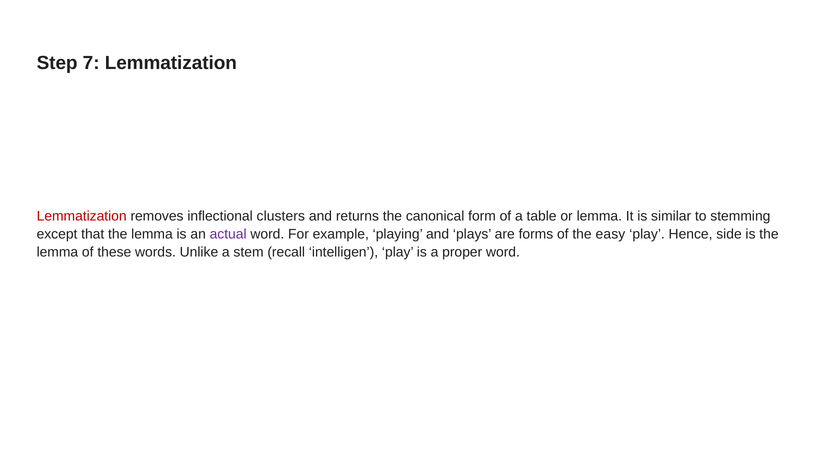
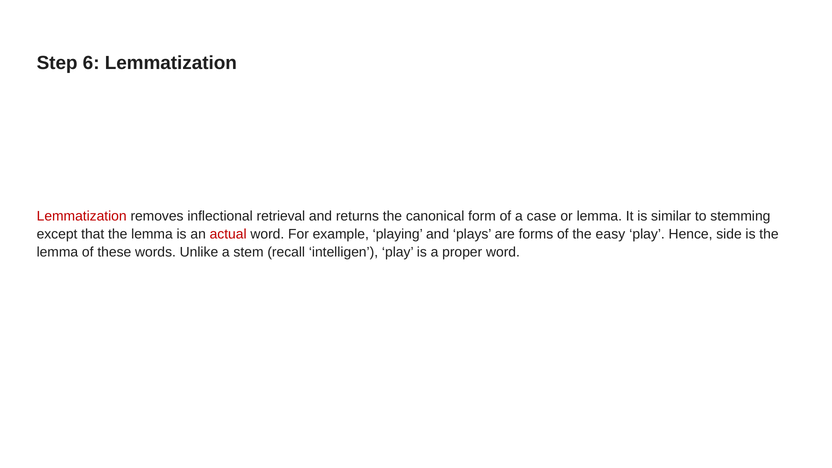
7: 7 -> 6
clusters: clusters -> retrieval
table: table -> case
actual colour: purple -> red
